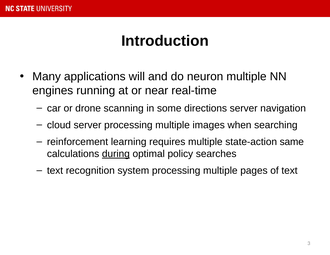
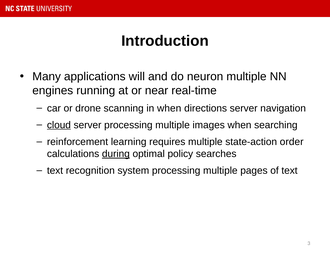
in some: some -> when
cloud underline: none -> present
same: same -> order
